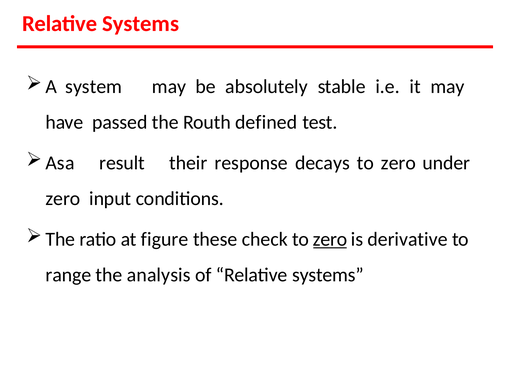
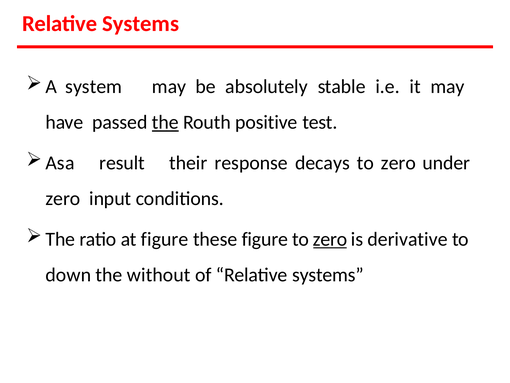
the at (165, 122) underline: none -> present
defined: defined -> positive
these check: check -> figure
range: range -> down
analysis: analysis -> without
